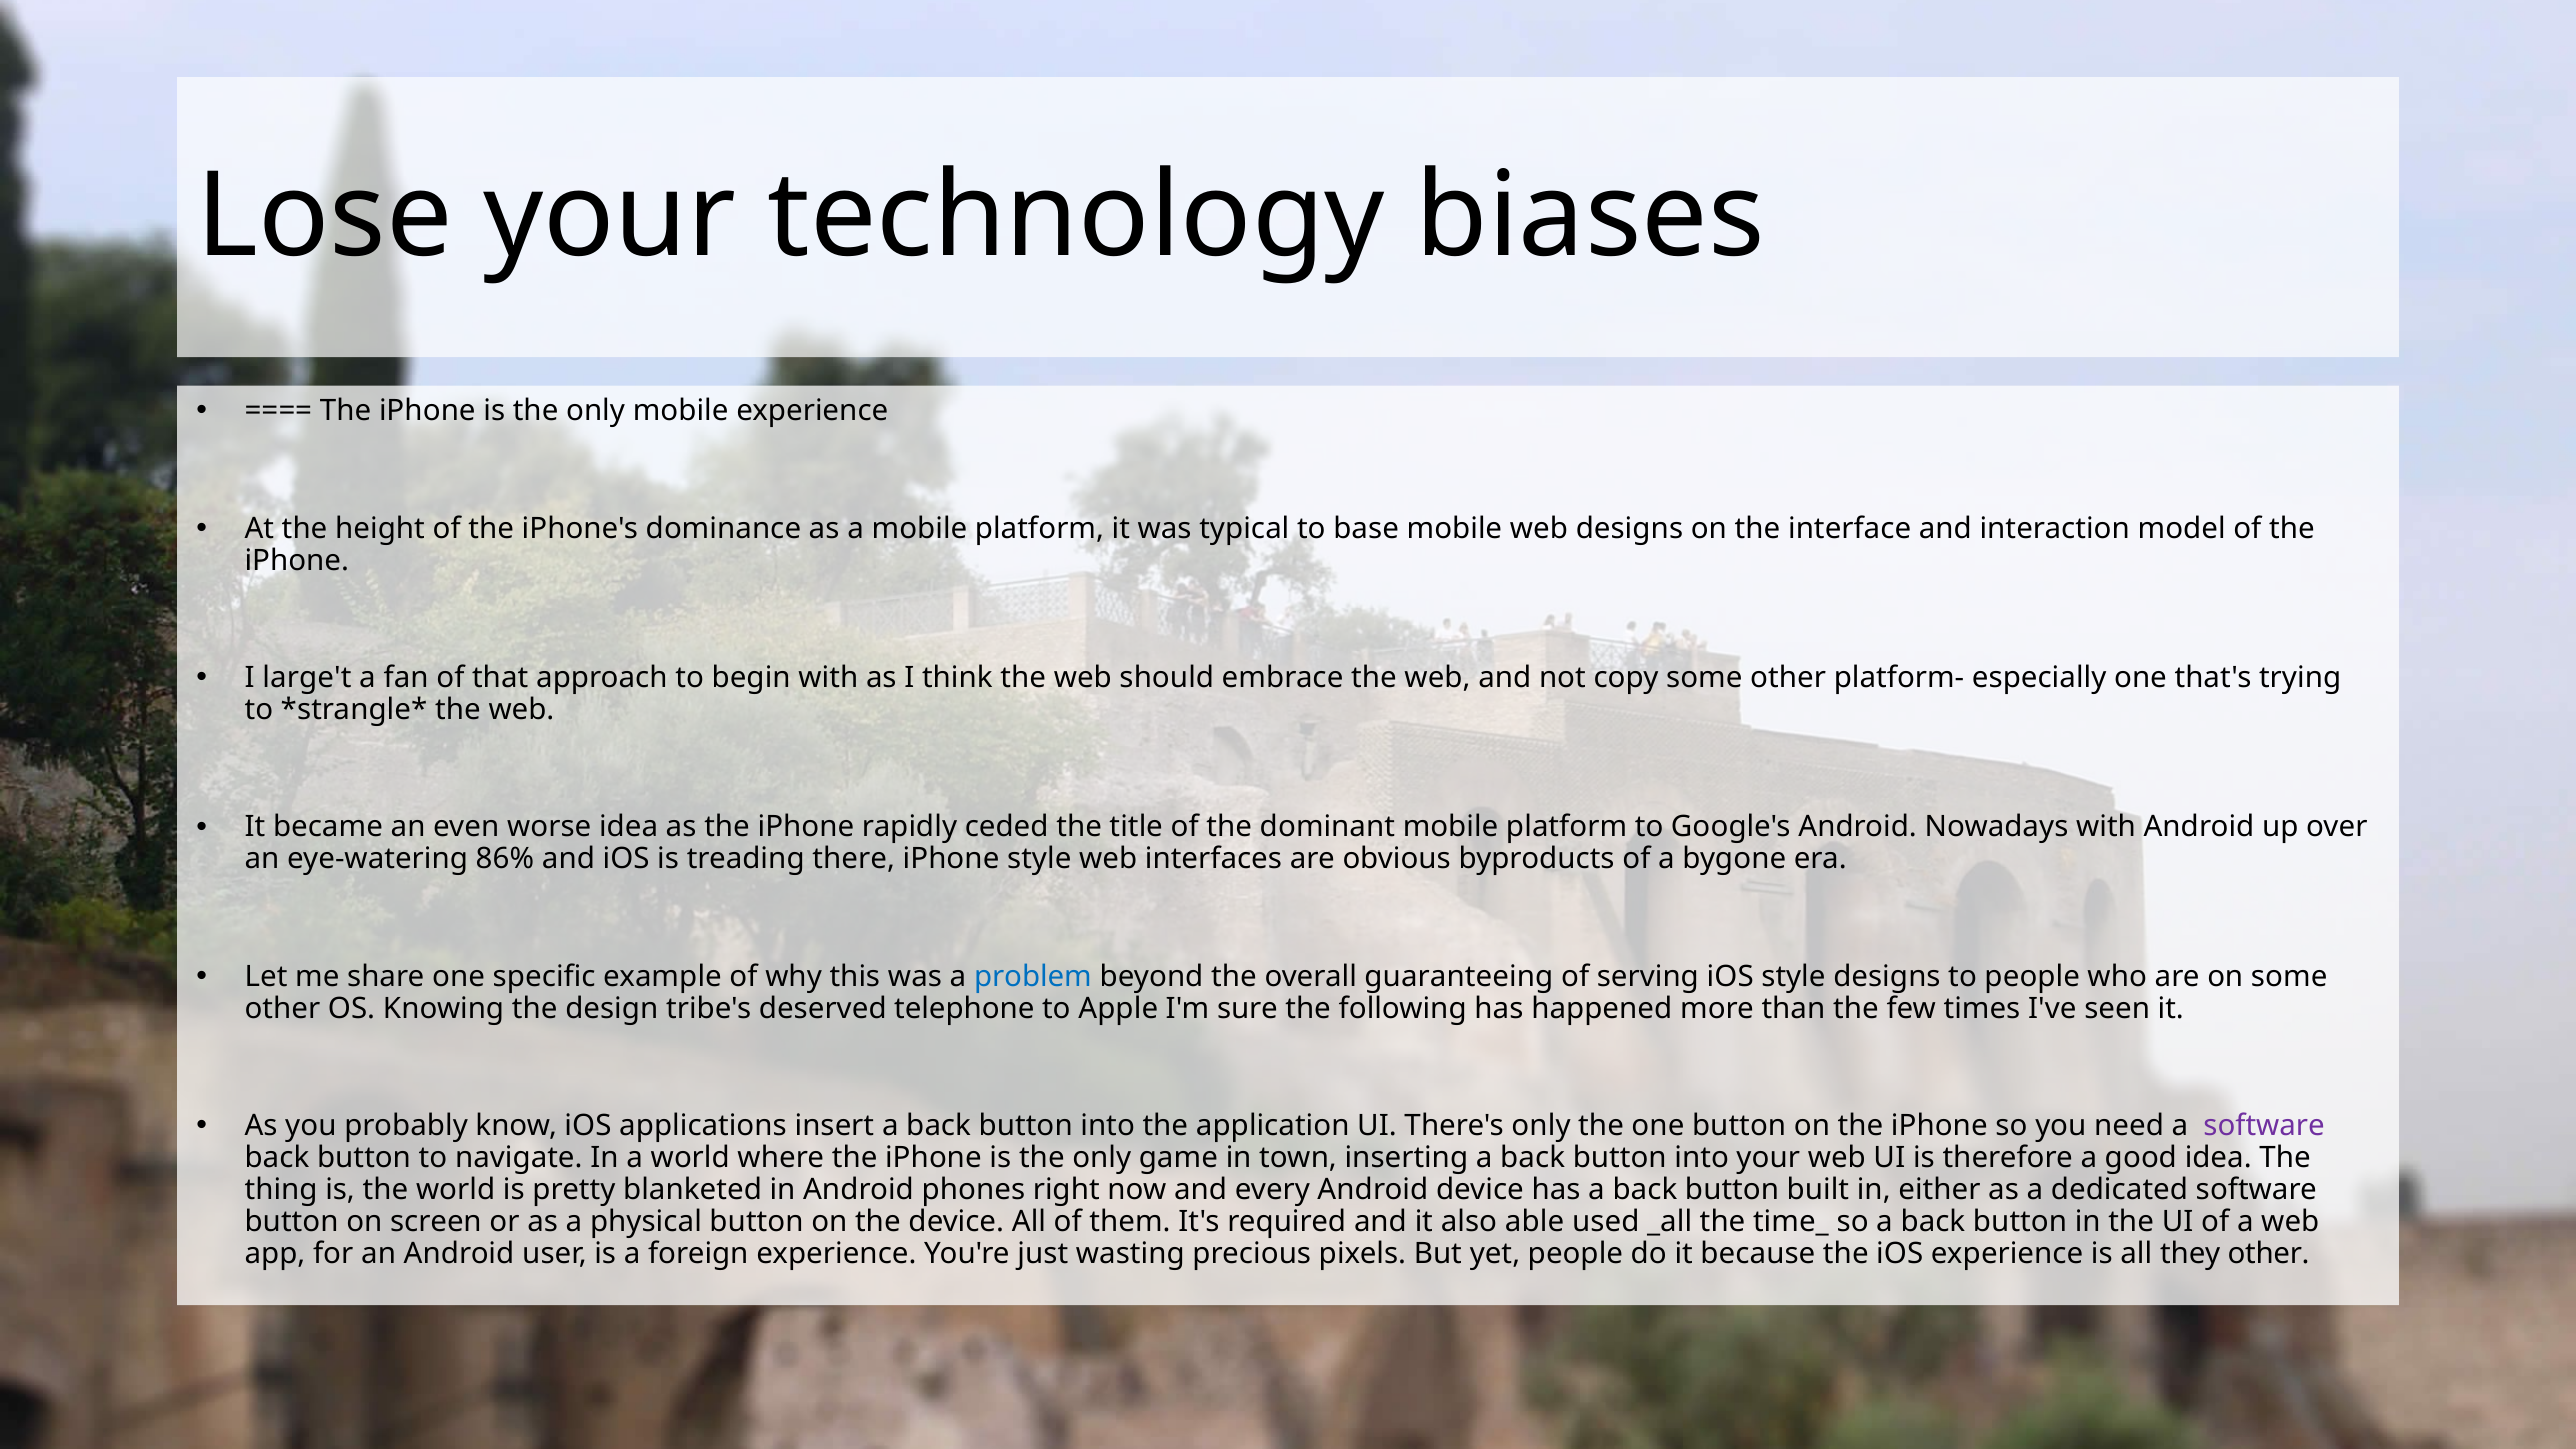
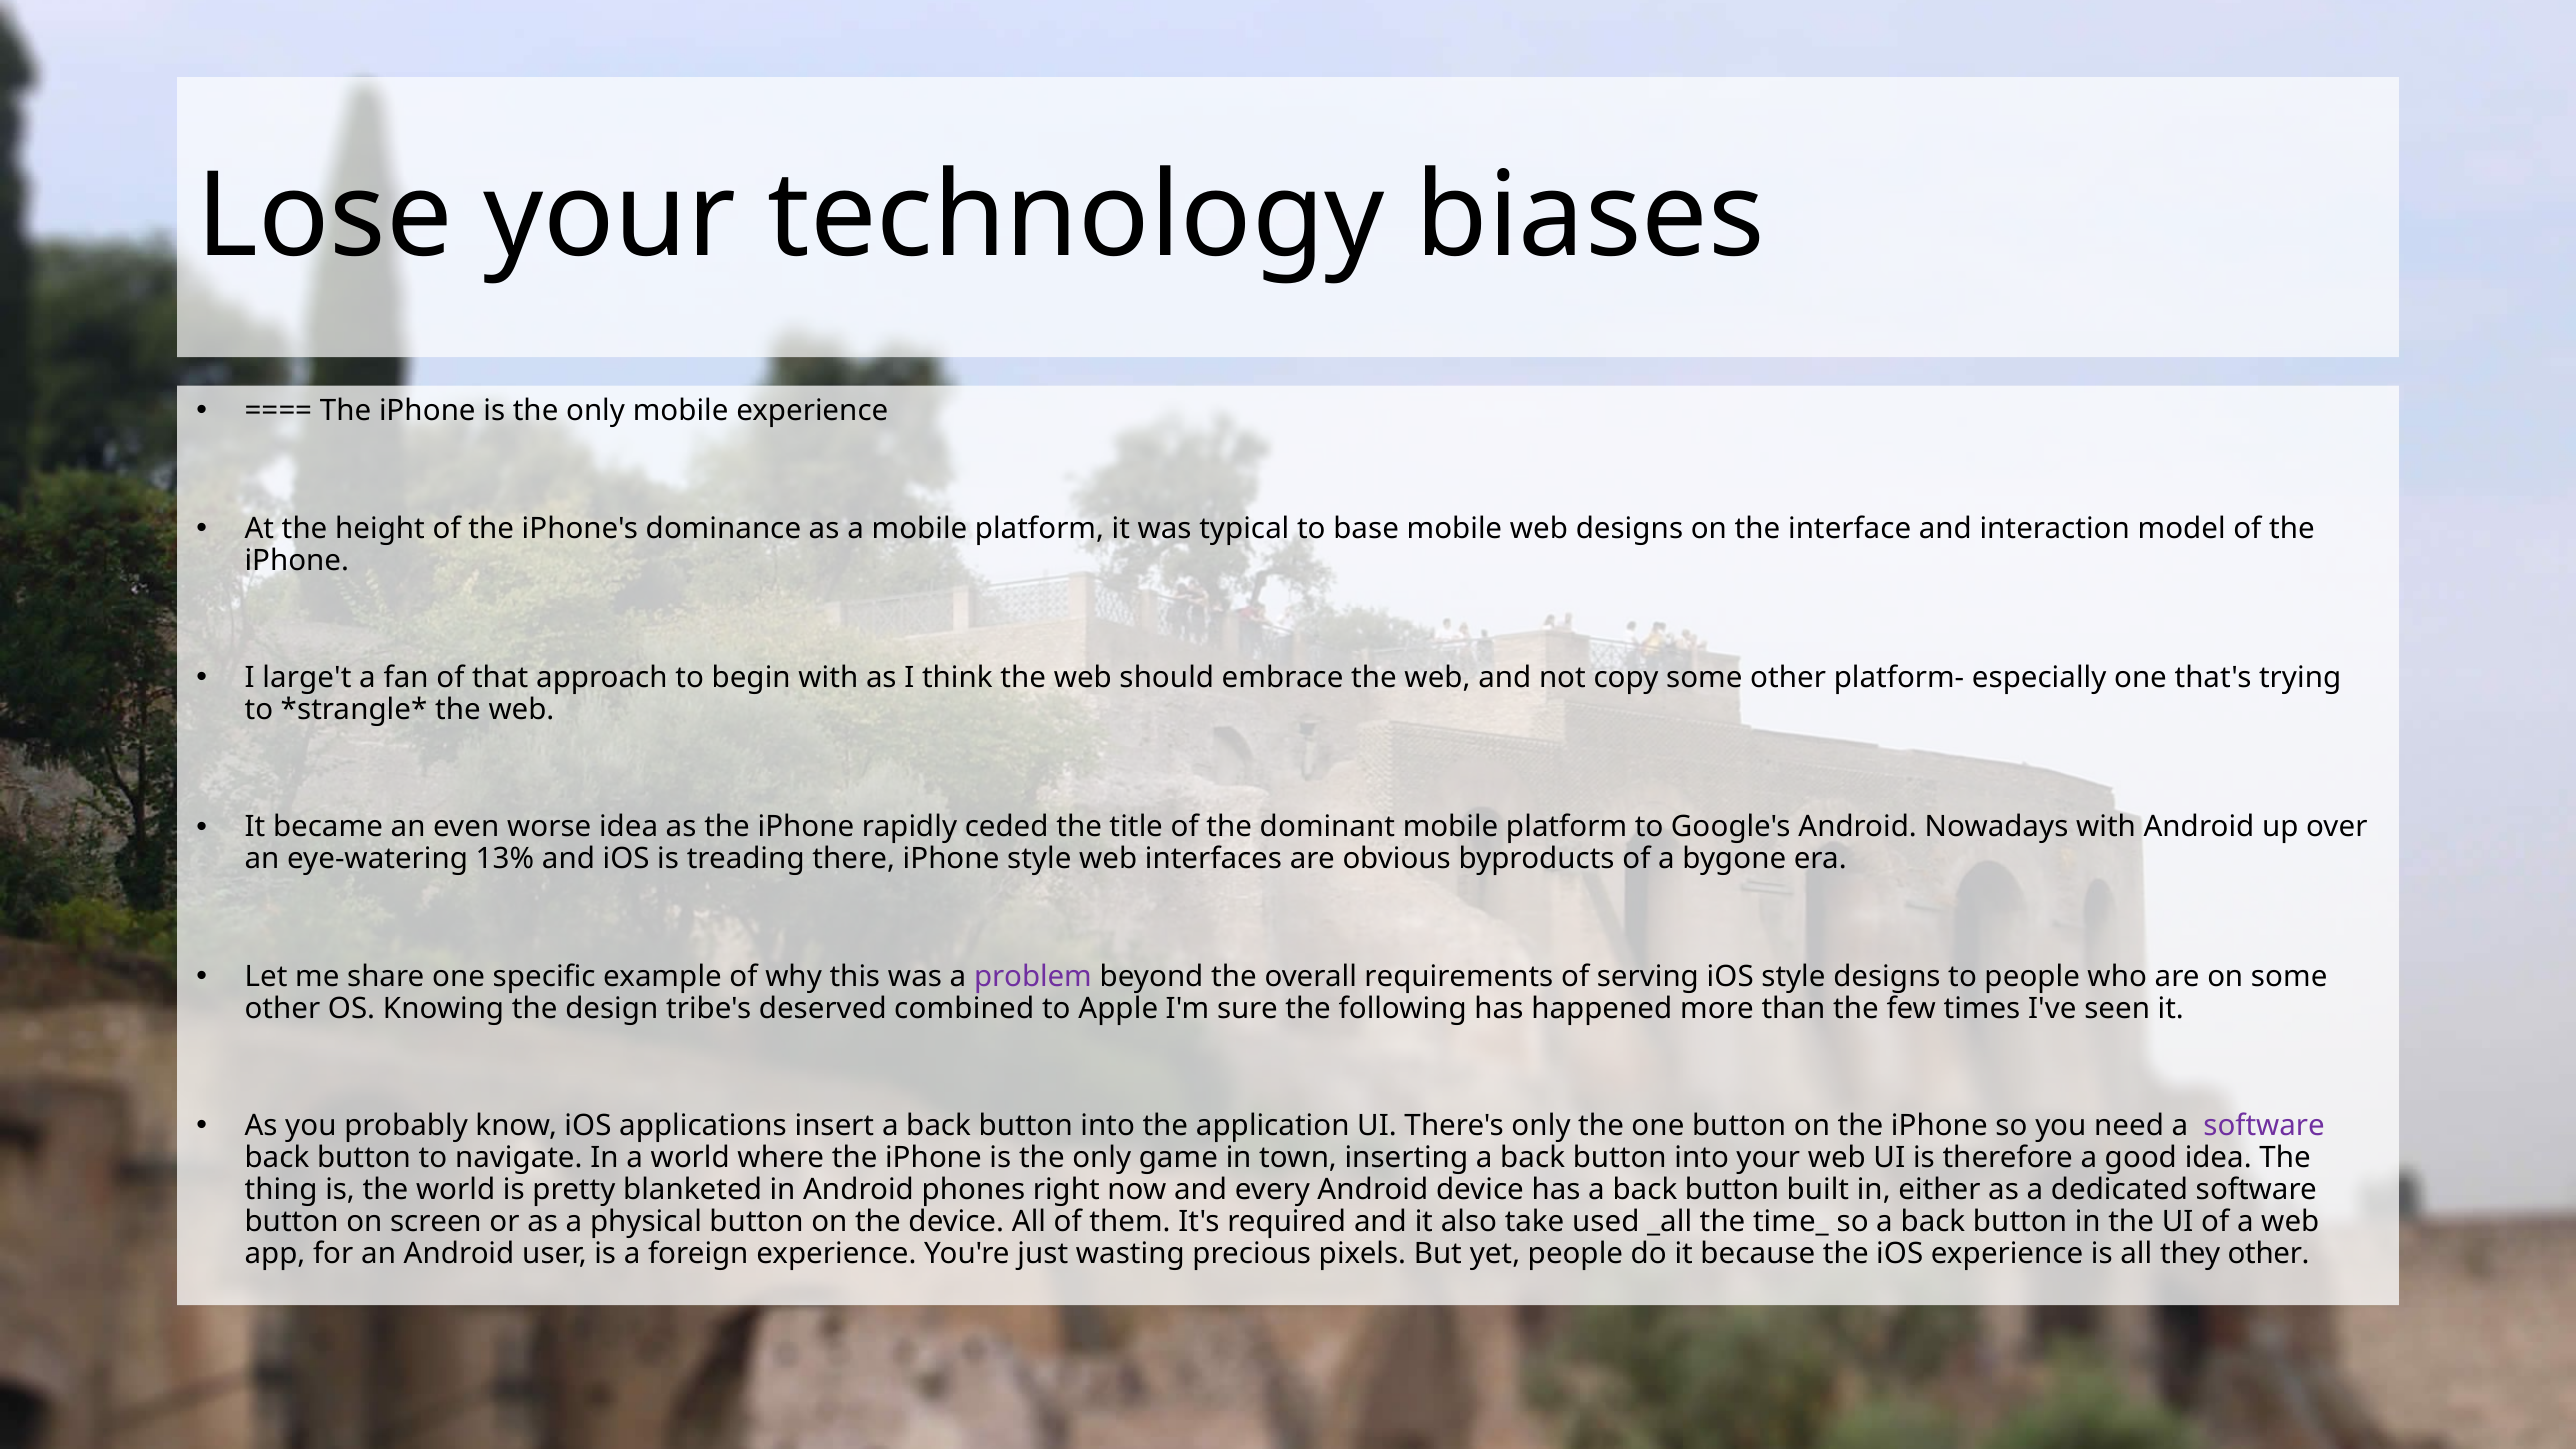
86%: 86% -> 13%
problem colour: blue -> purple
guaranteeing: guaranteeing -> requirements
telephone: telephone -> combined
able: able -> take
